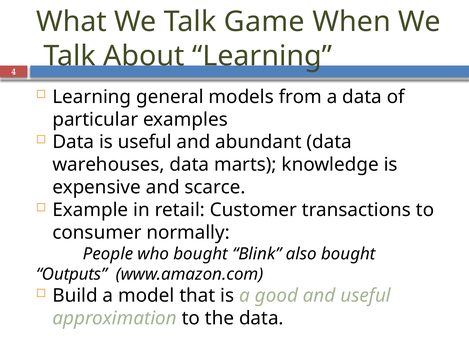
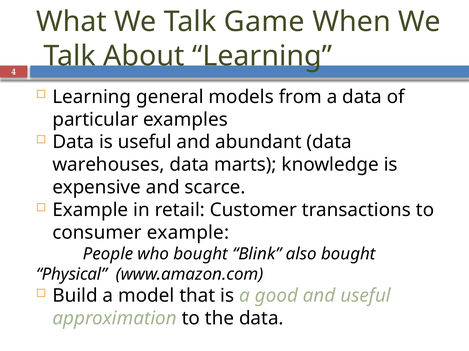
consumer normally: normally -> example
Outputs: Outputs -> Physical
